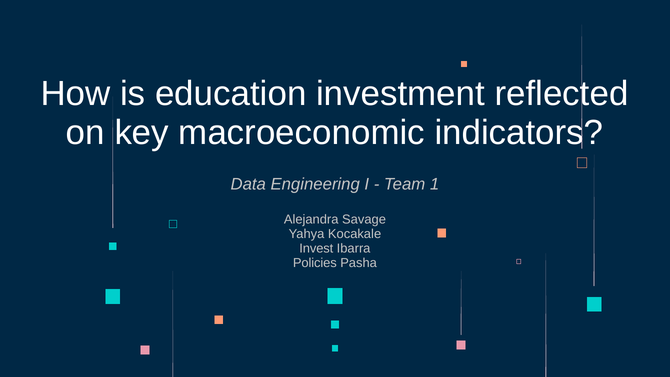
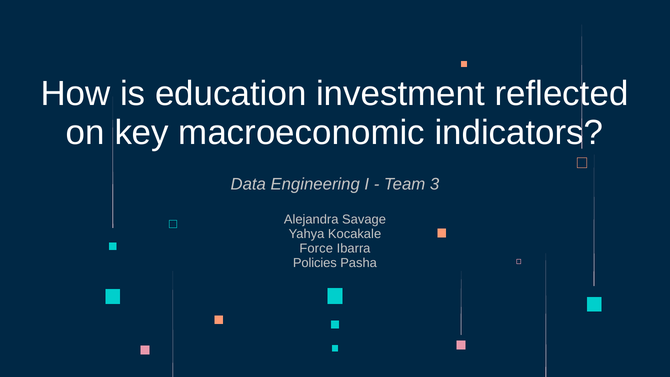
1: 1 -> 3
Invest: Invest -> Force
